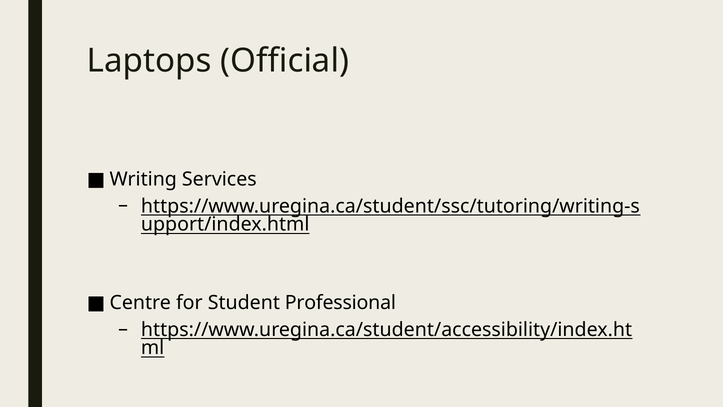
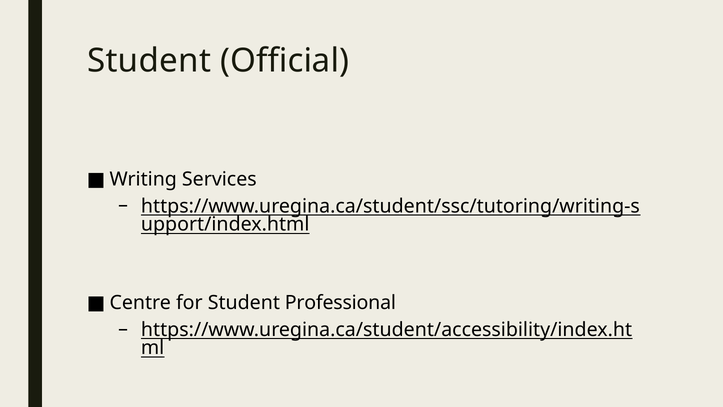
Laptops at (149, 61): Laptops -> Student
